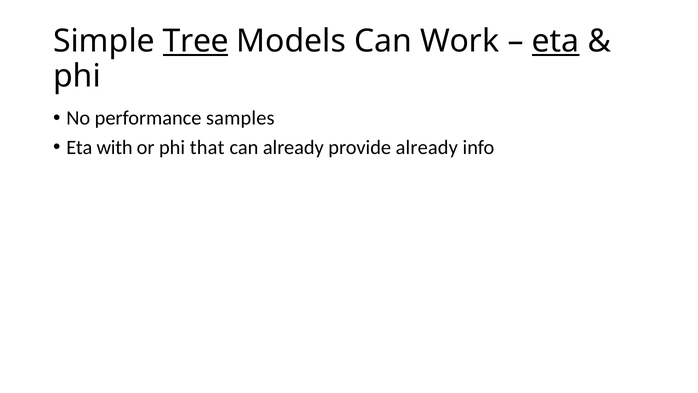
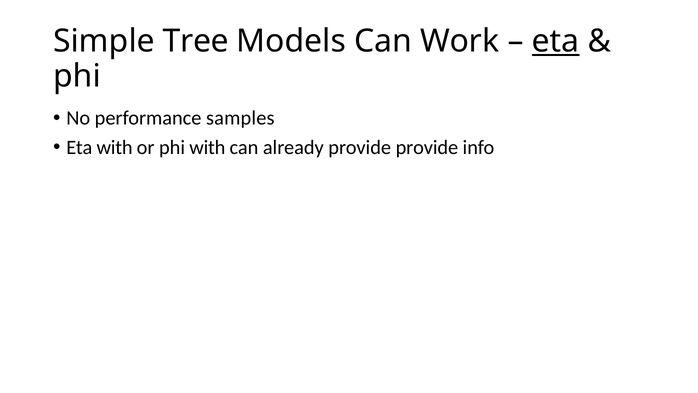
Tree underline: present -> none
phi that: that -> with
provide already: already -> provide
